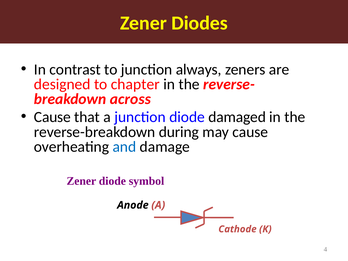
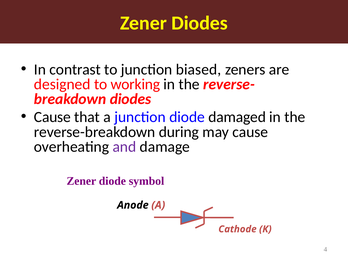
always: always -> biased
chapter: chapter -> working
across at (130, 99): across -> diodes
and colour: blue -> purple
